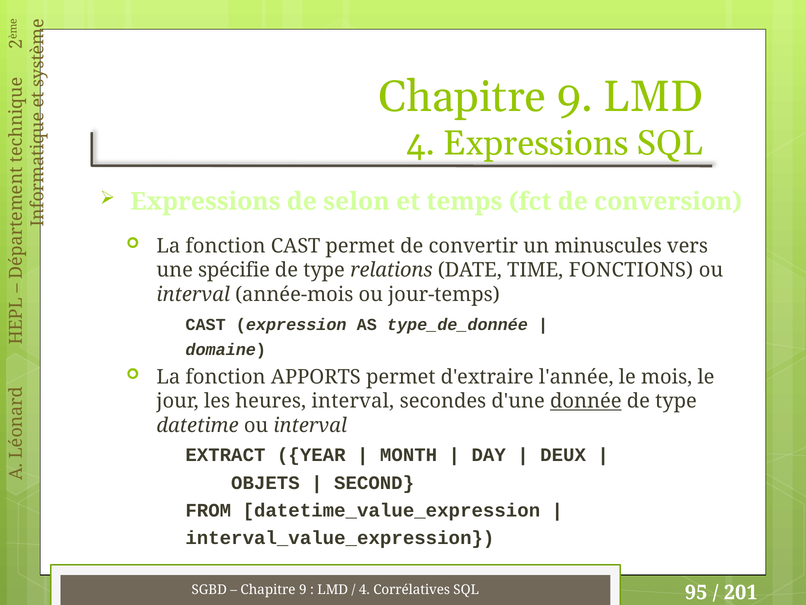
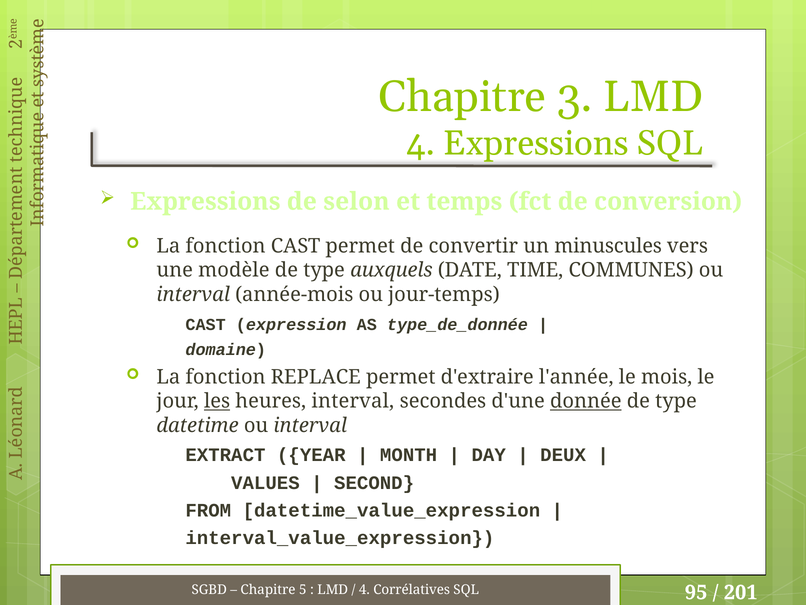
9 at (575, 97): 9 -> 3
spécifie: spécifie -> modèle
relations: relations -> auxquels
FONCTIONS: FONCTIONS -> COMMUNES
APPORTS: APPORTS -> REPLACE
les underline: none -> present
OBJETS: OBJETS -> VALUES
9 at (303, 589): 9 -> 5
